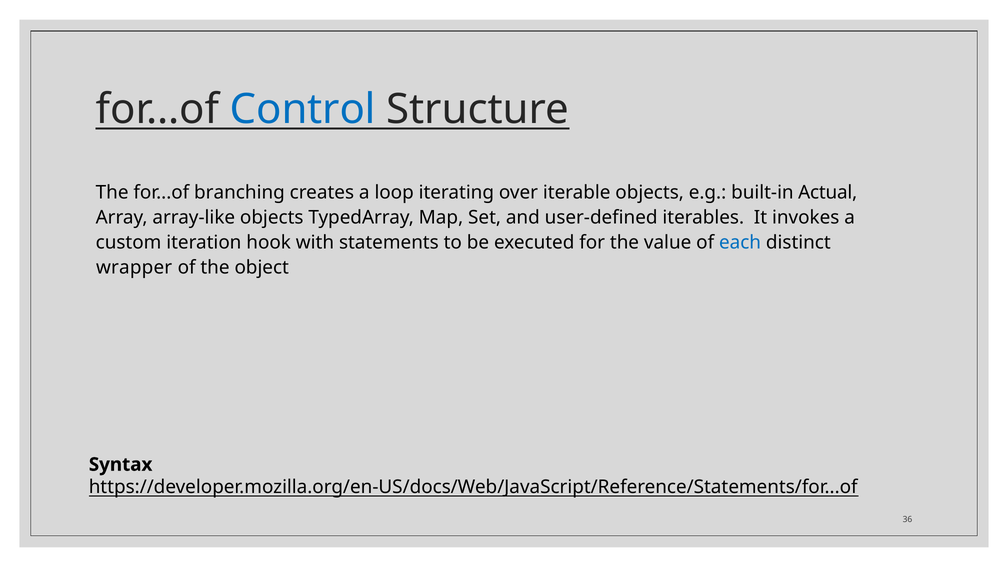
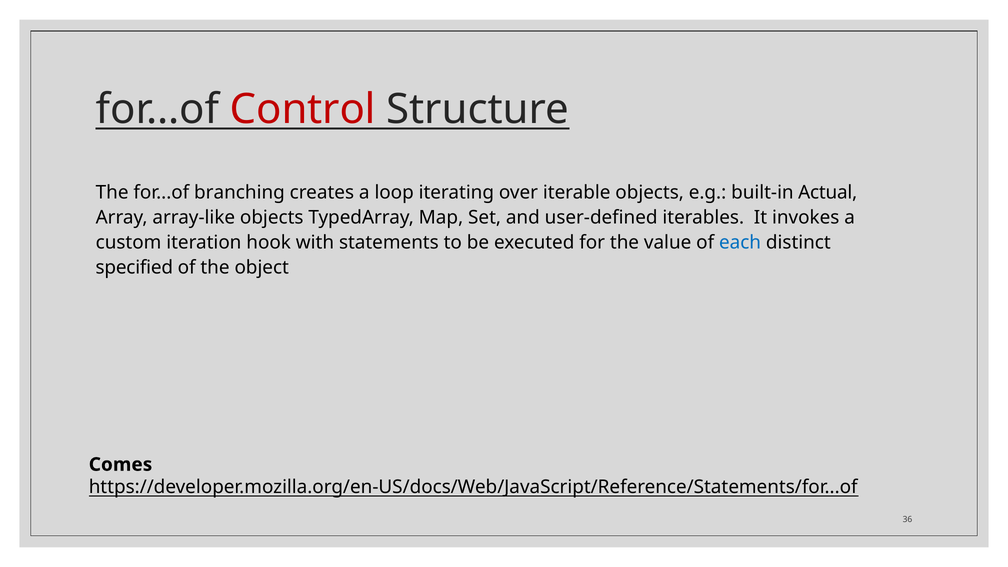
Control colour: blue -> red
wrapper: wrapper -> specified
Syntax: Syntax -> Comes
